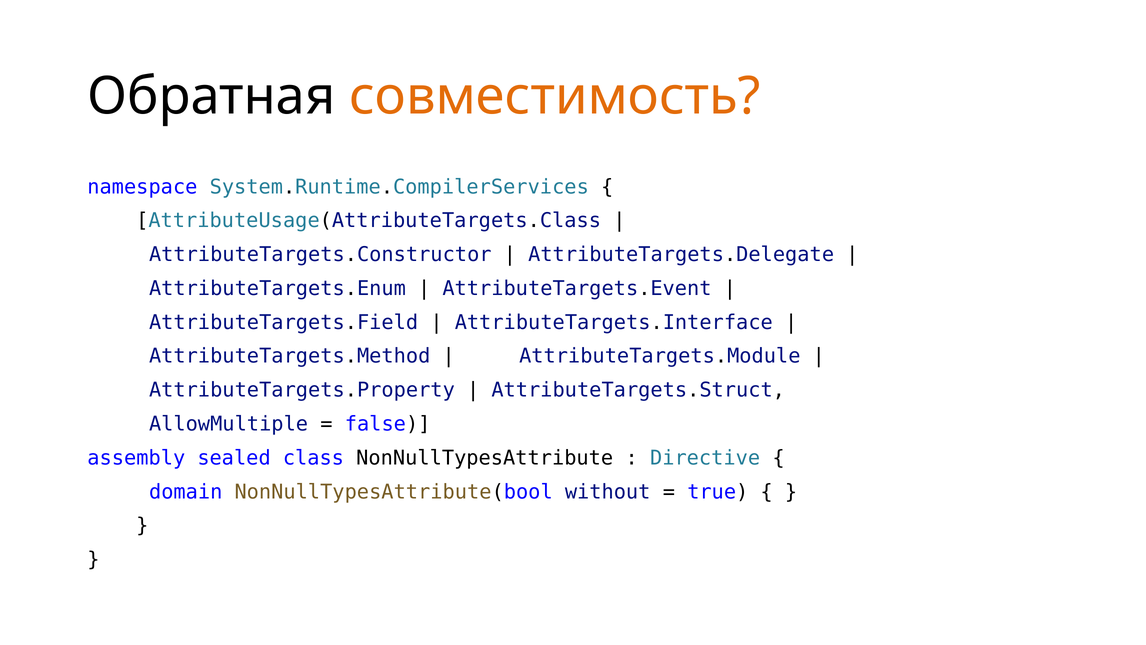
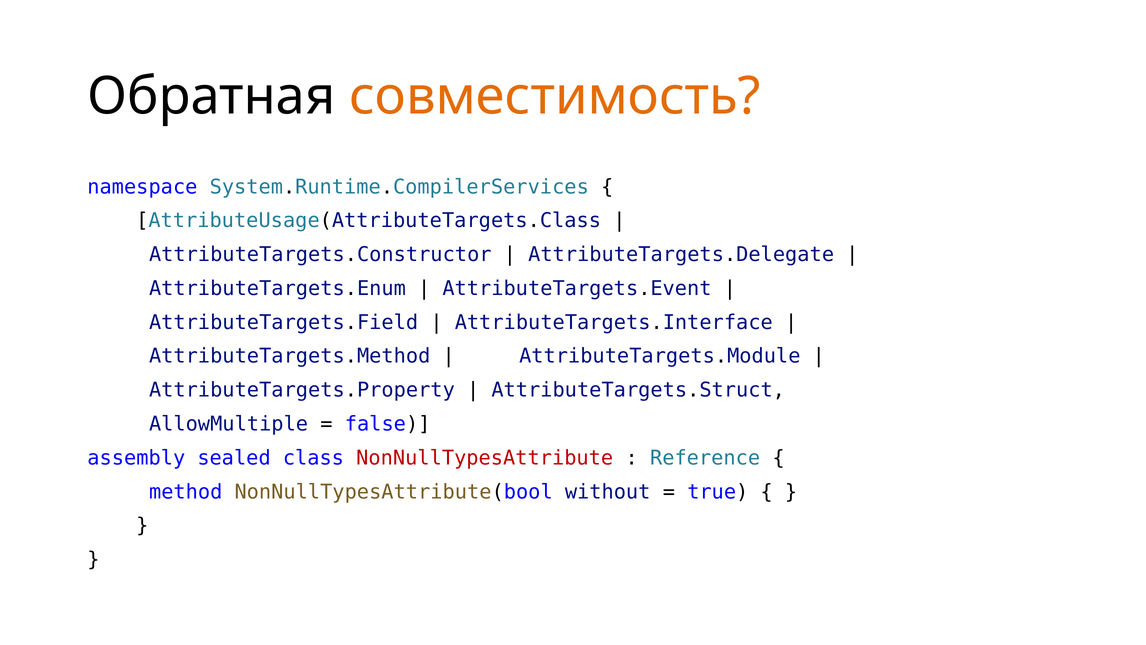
NonNullTypesAttribute colour: black -> red
Directive: Directive -> Reference
domain: domain -> method
